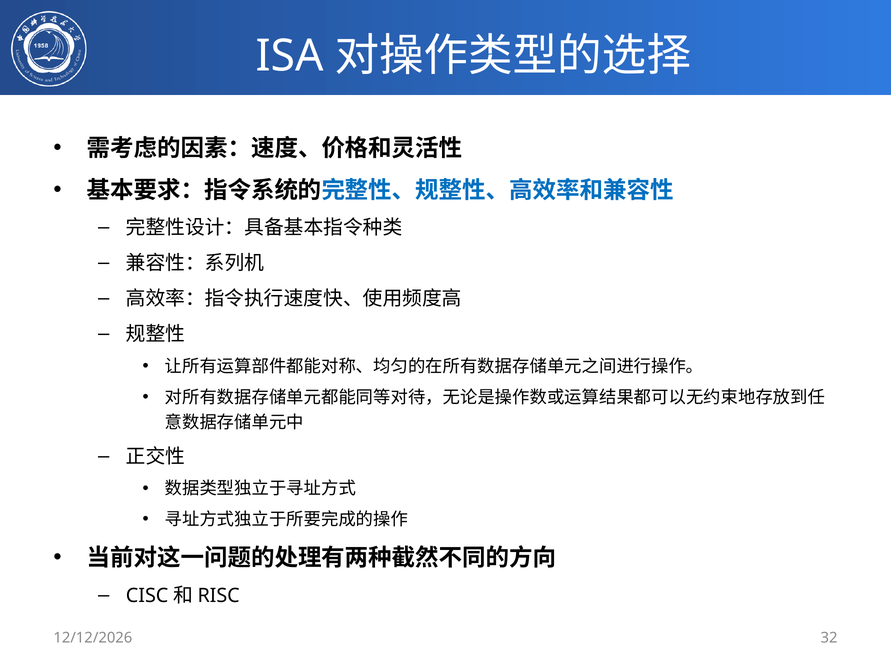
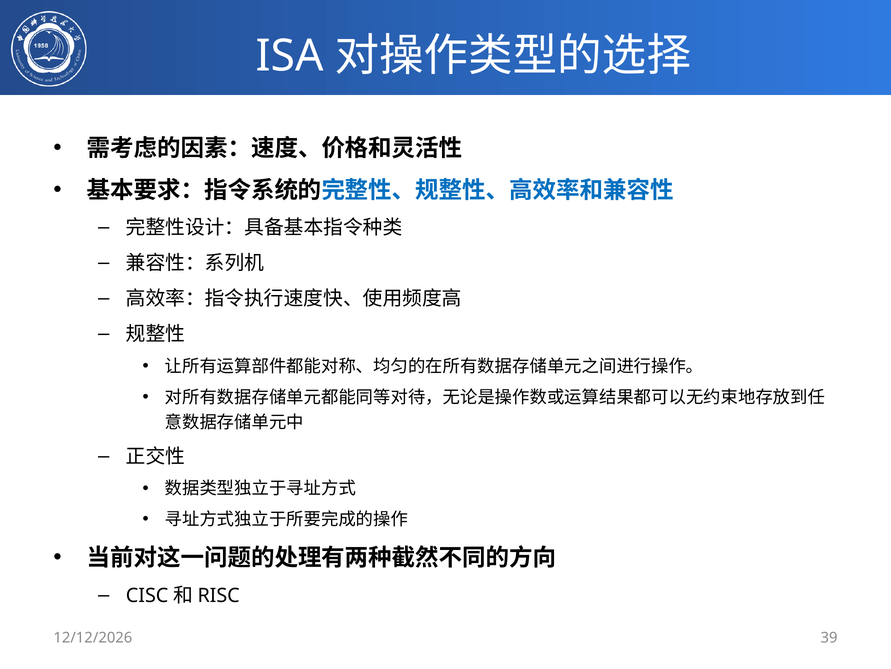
32: 32 -> 39
